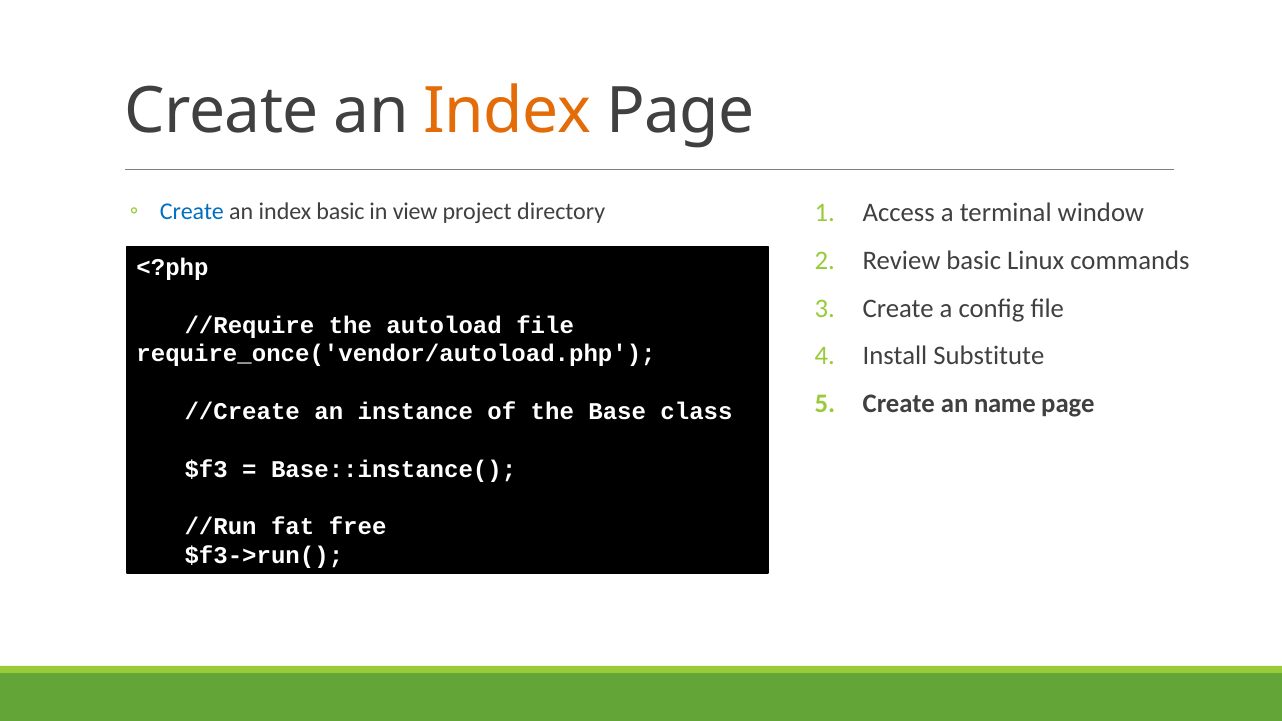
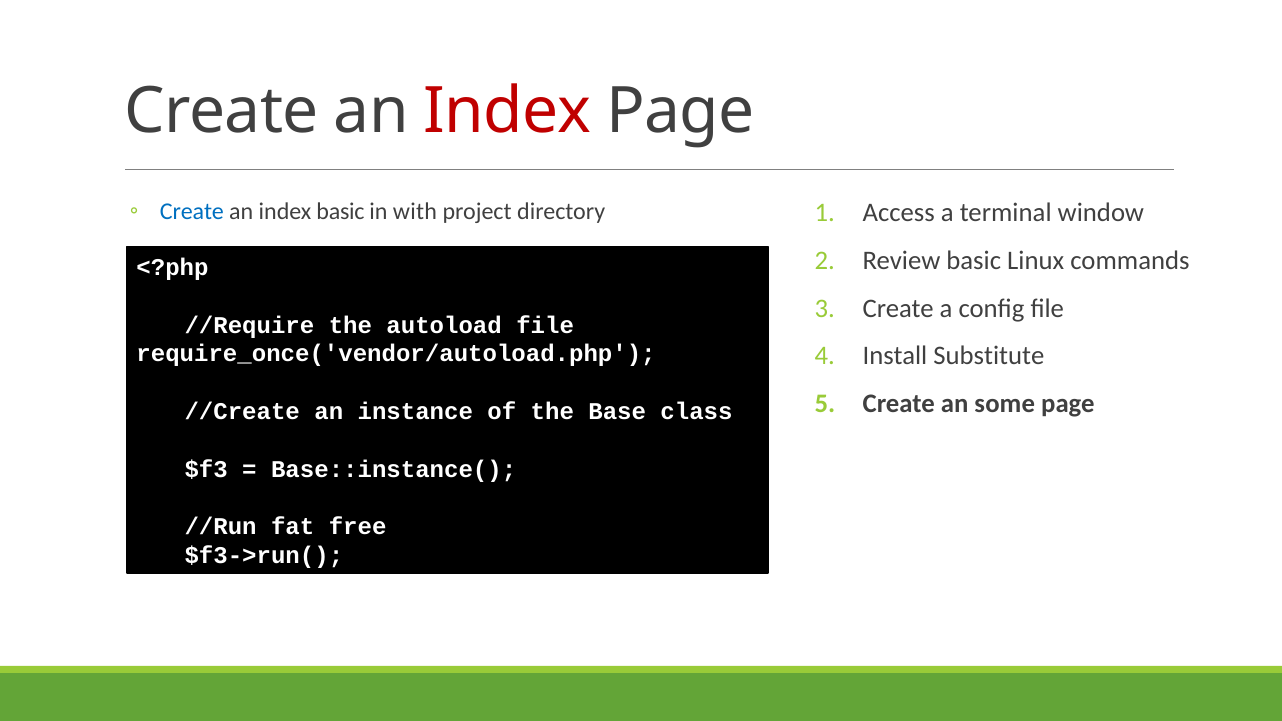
Index at (508, 111) colour: orange -> red
view: view -> with
name: name -> some
